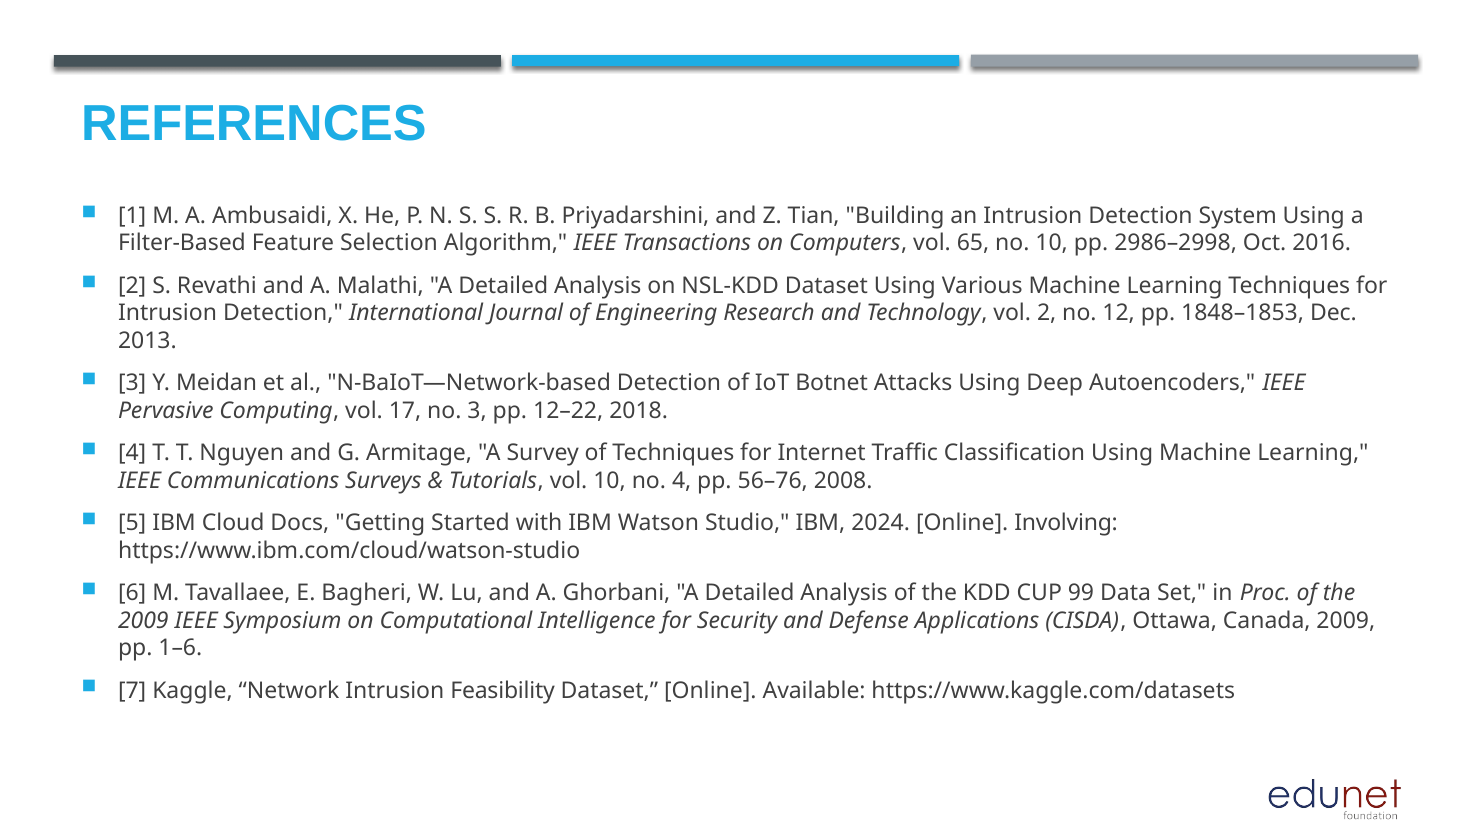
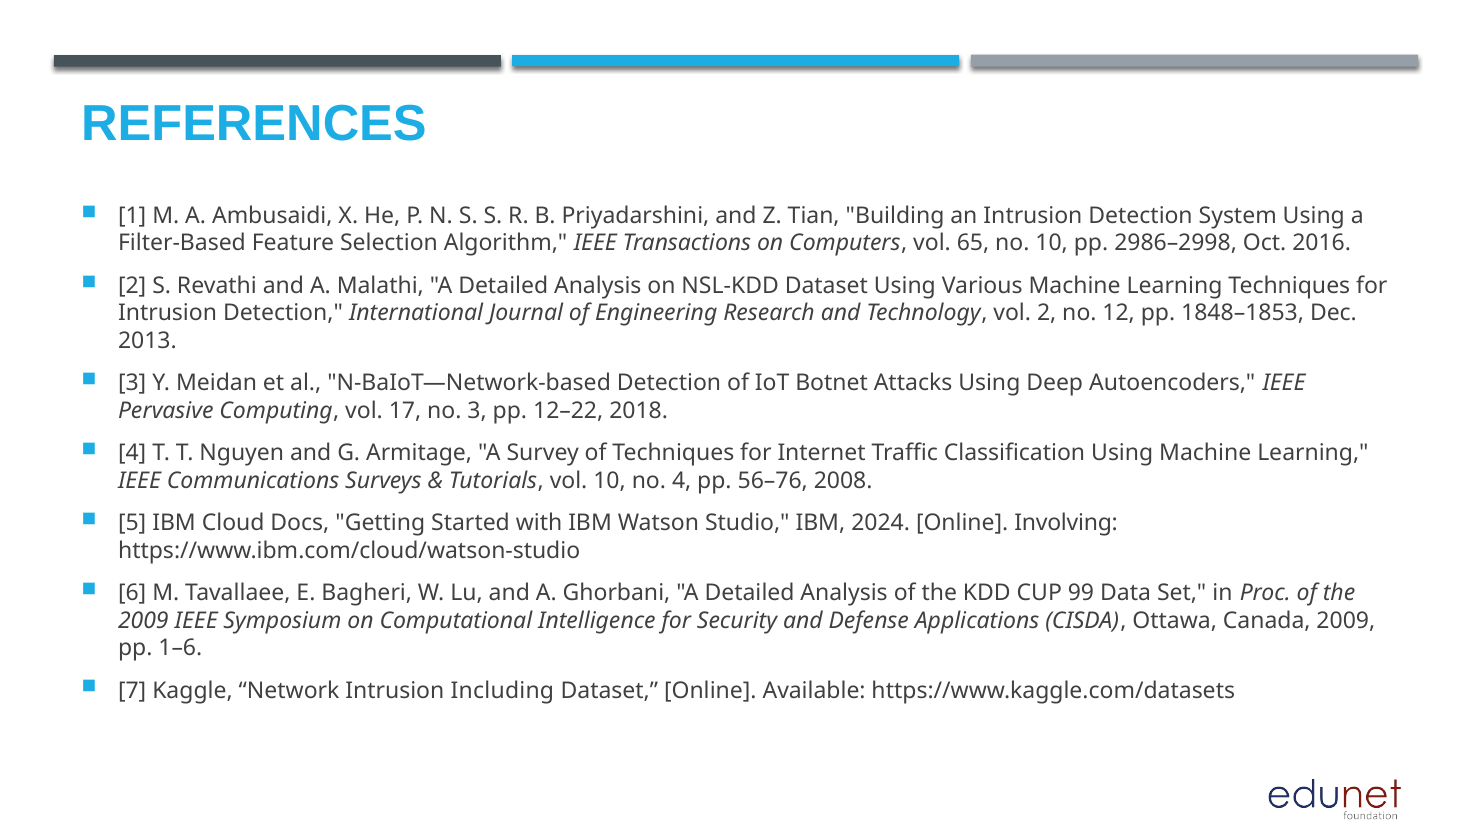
Feasibility: Feasibility -> Including
